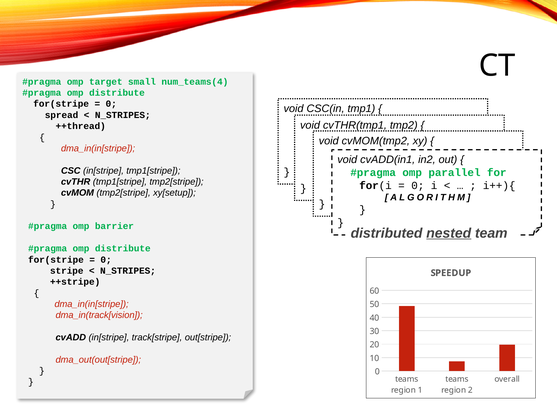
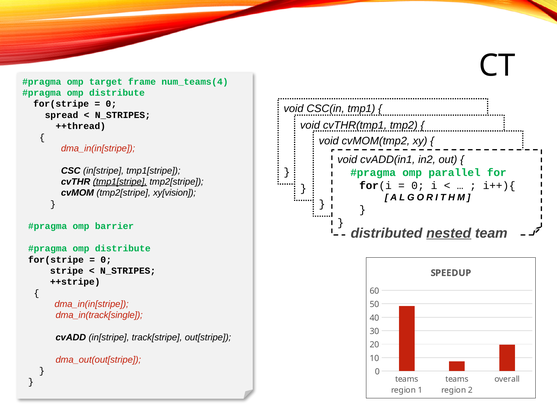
small: small -> frame
tmp1[stripe at (120, 182) underline: none -> present
xy[setup: xy[setup -> xy[vision
dma_in(track[vision: dma_in(track[vision -> dma_in(track[single
